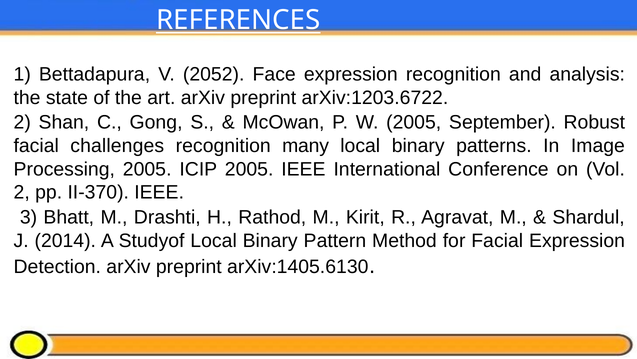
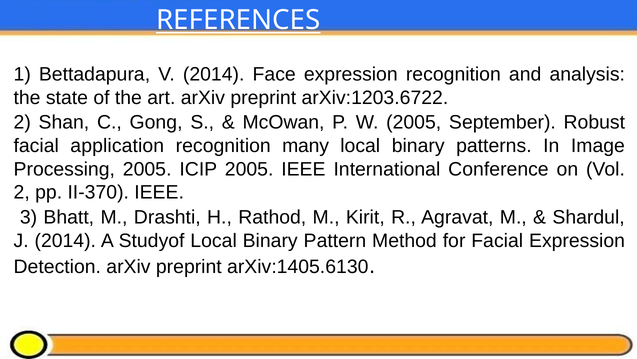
V 2052: 2052 -> 2014
challenges: challenges -> application
